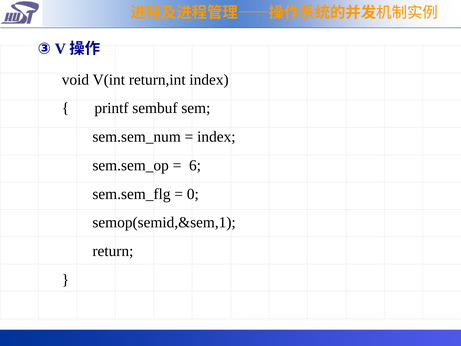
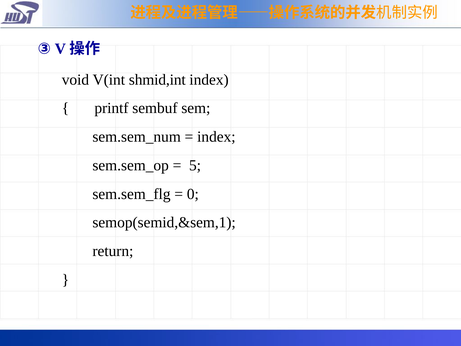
return,int: return,int -> shmid,int
6: 6 -> 5
